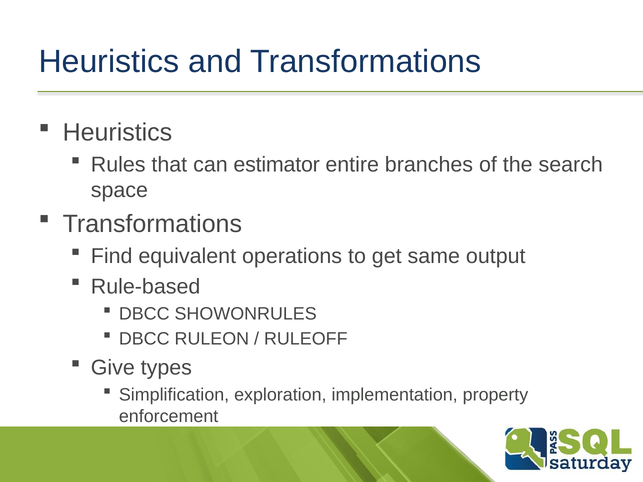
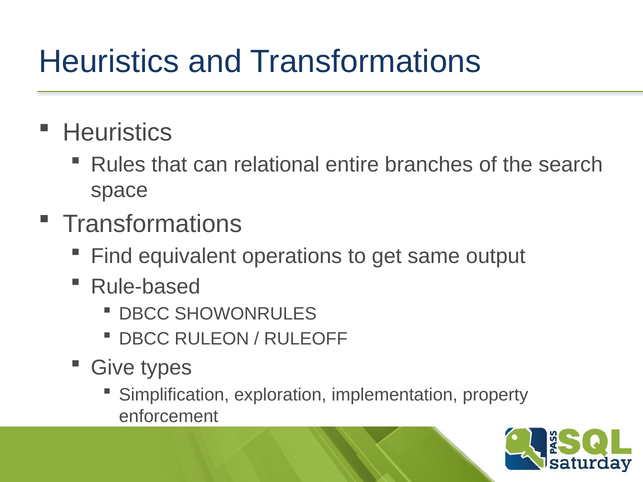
estimator: estimator -> relational
